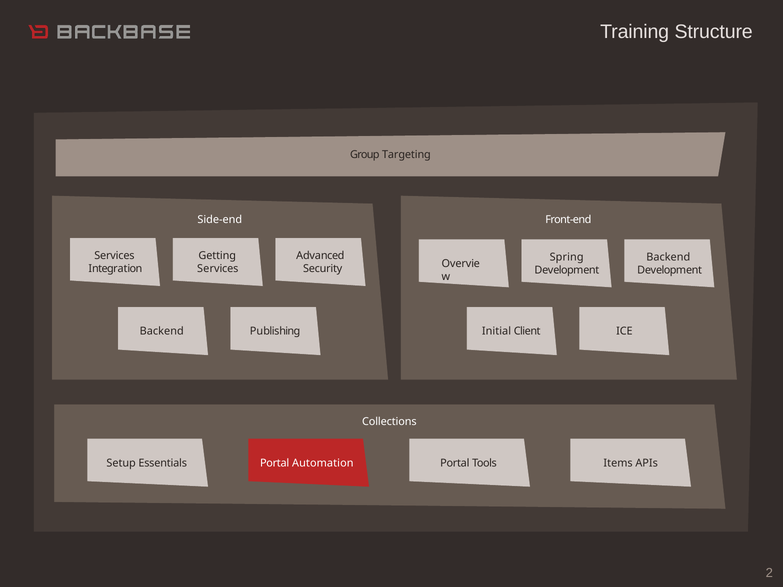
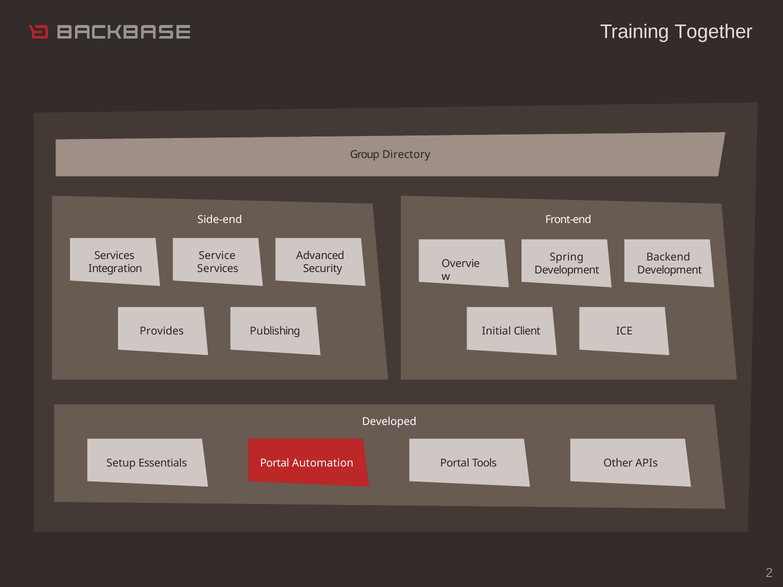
Structure: Structure -> Together
Targeting: Targeting -> Directory
Getting: Getting -> Service
Backend at (162, 331): Backend -> Provides
Collections: Collections -> Developed
Items: Items -> Other
